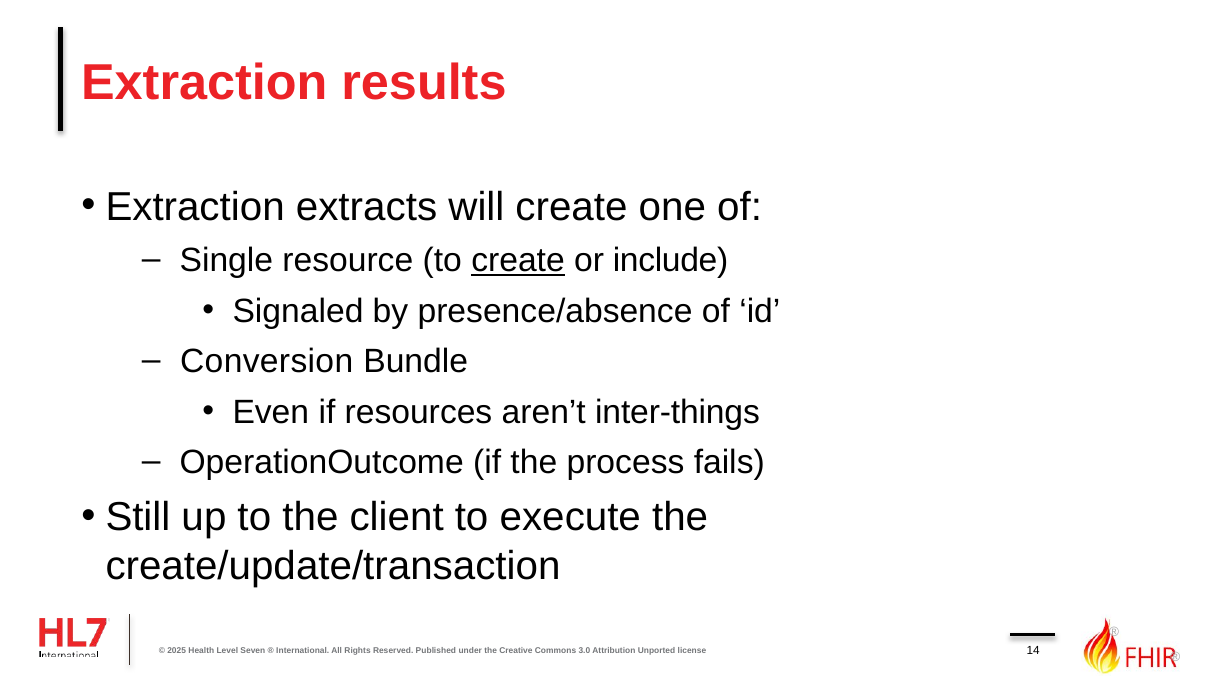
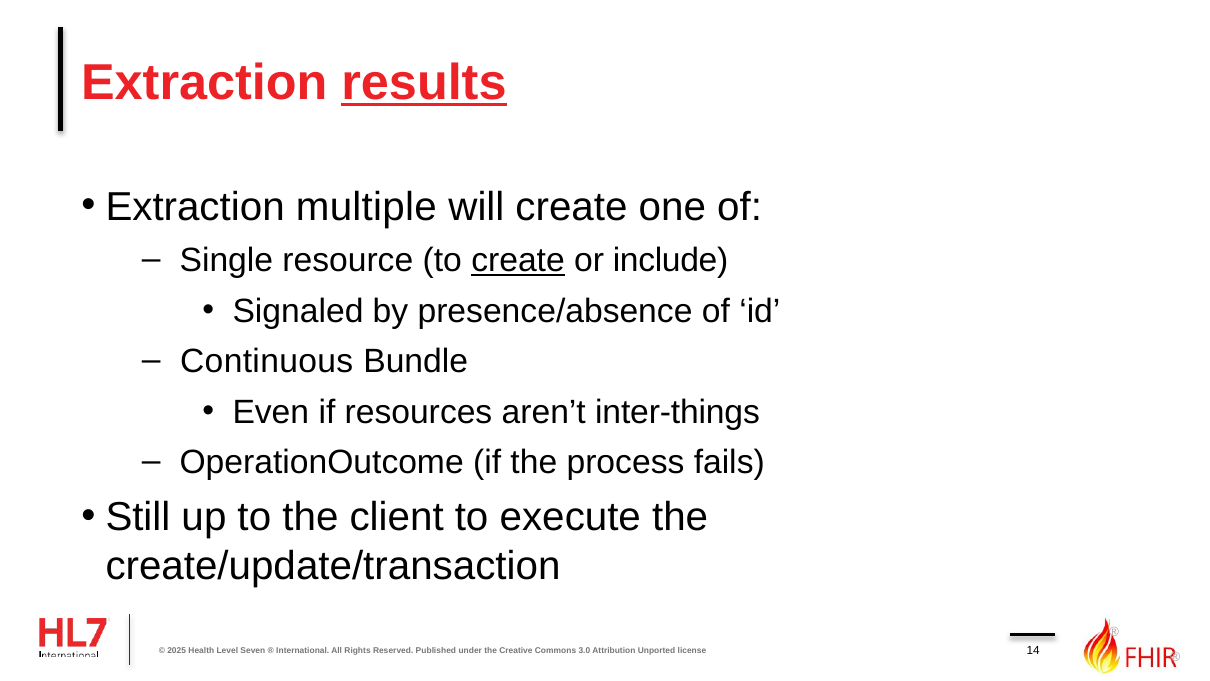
results underline: none -> present
extracts: extracts -> multiple
Conversion: Conversion -> Continuous
